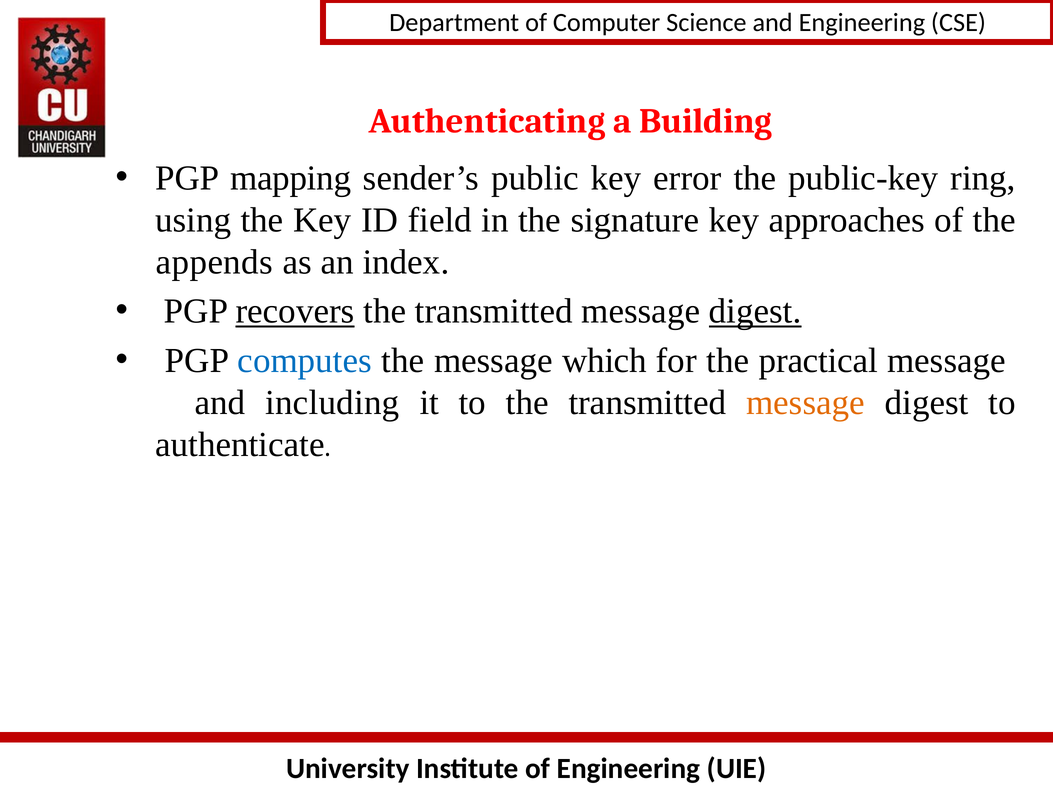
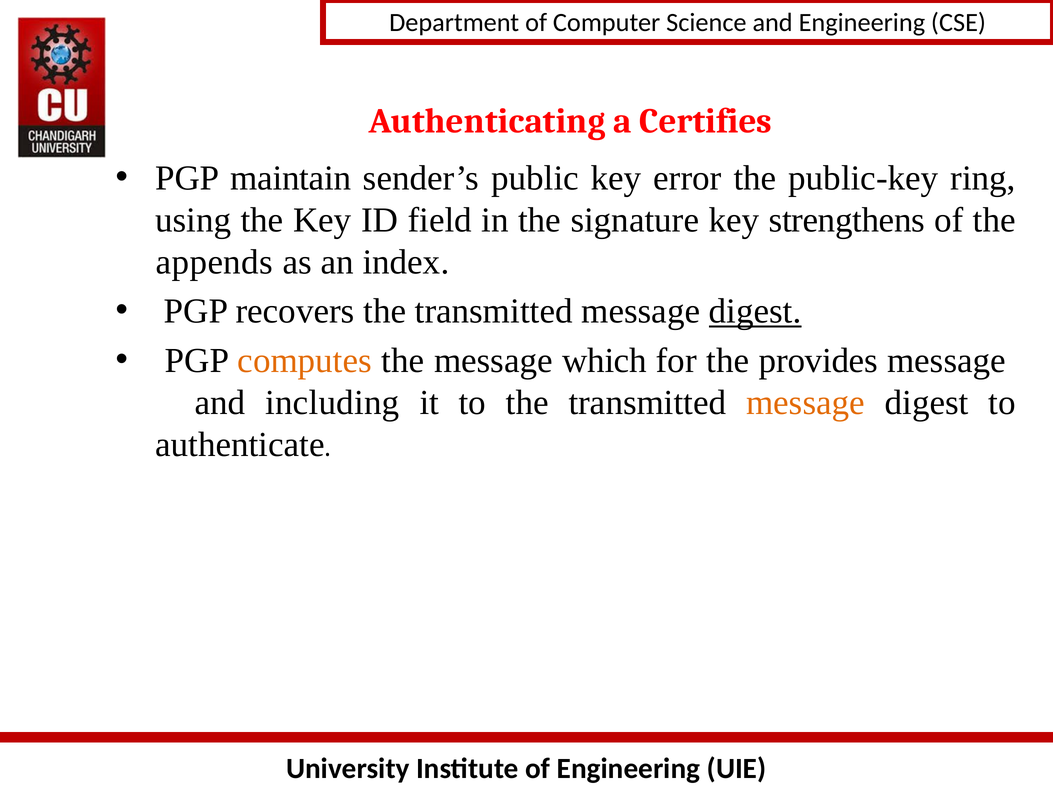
Building: Building -> Certifies
mapping: mapping -> maintain
approaches: approaches -> strengthens
recovers underline: present -> none
computes colour: blue -> orange
practical: practical -> provides
